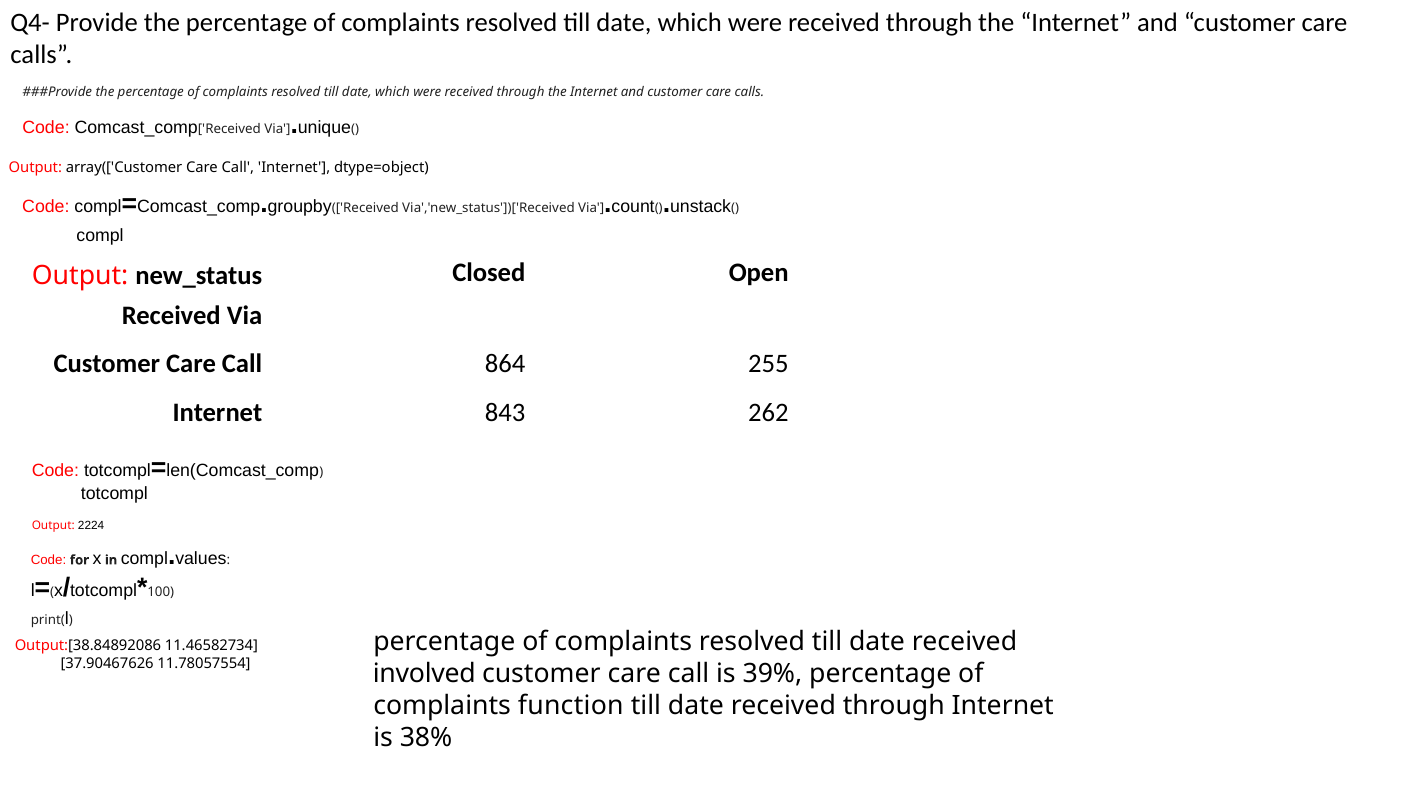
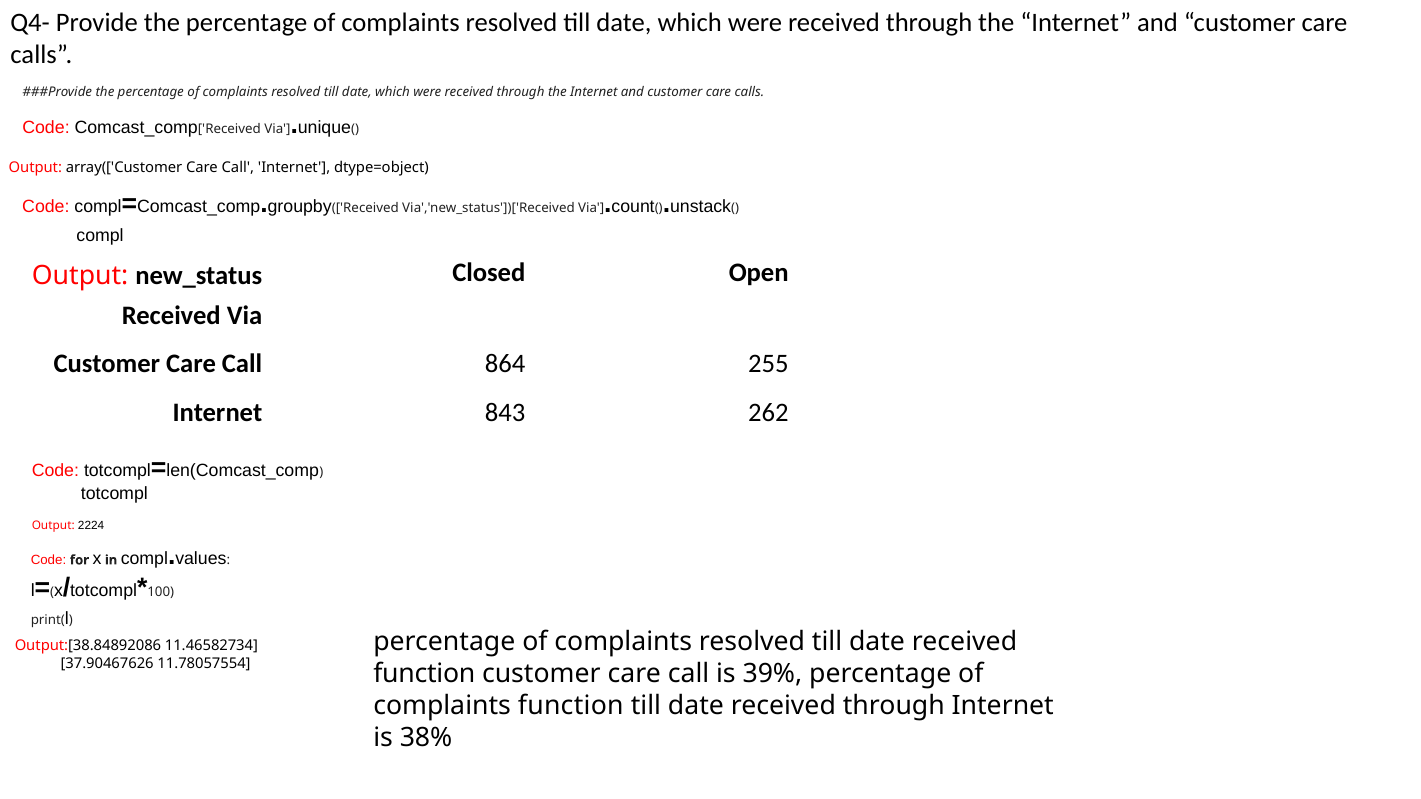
involved at (424, 674): involved -> function
